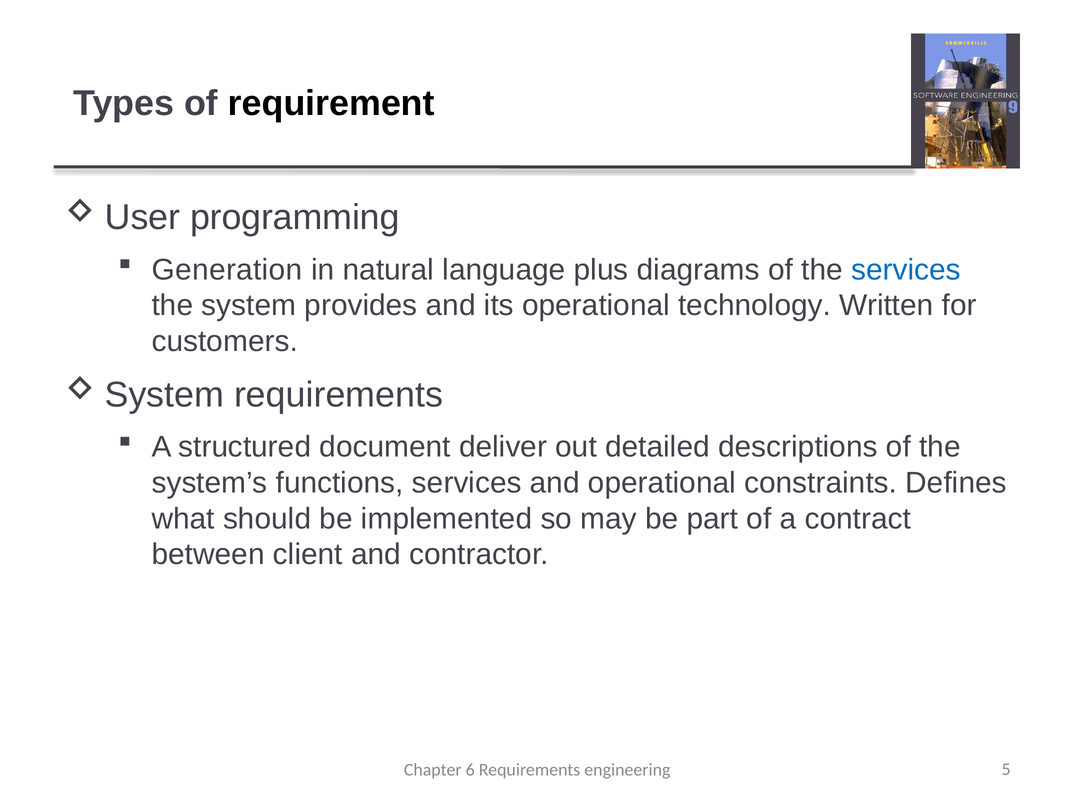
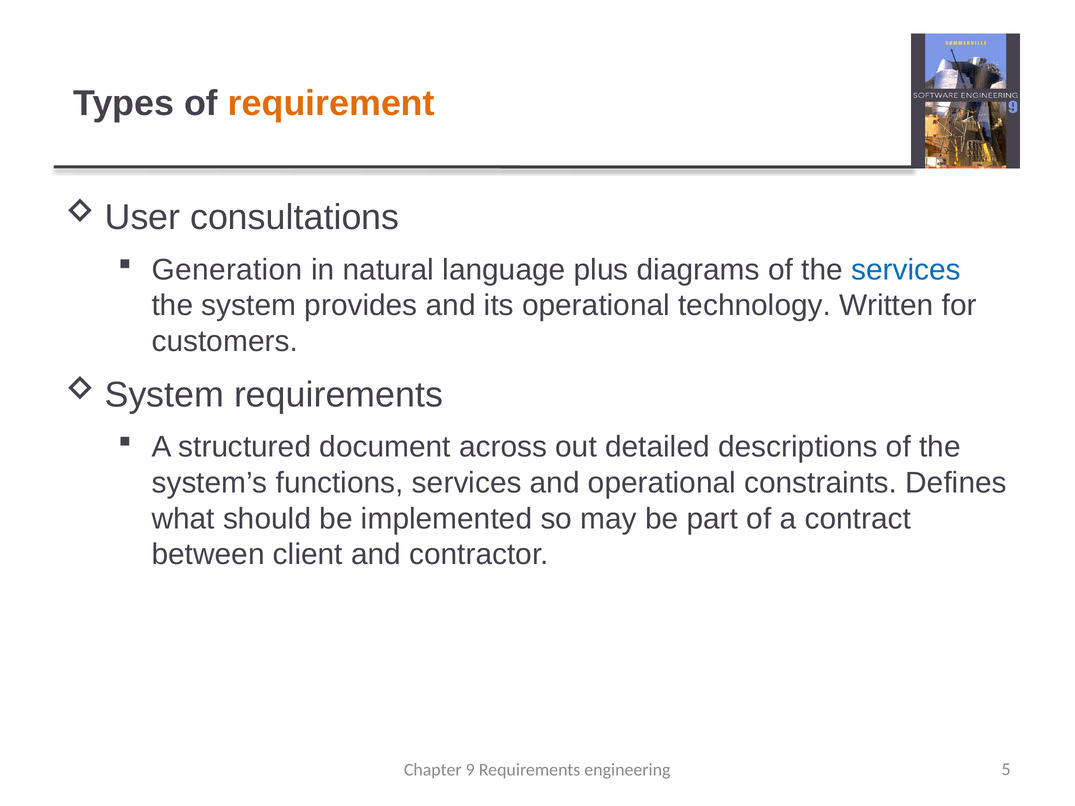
requirement colour: black -> orange
programming: programming -> consultations
deliver: deliver -> across
6: 6 -> 9
